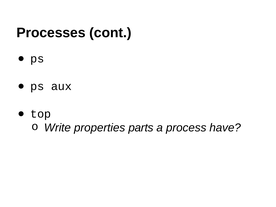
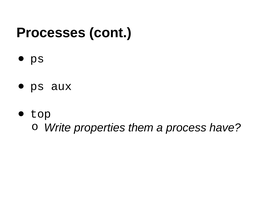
parts: parts -> them
